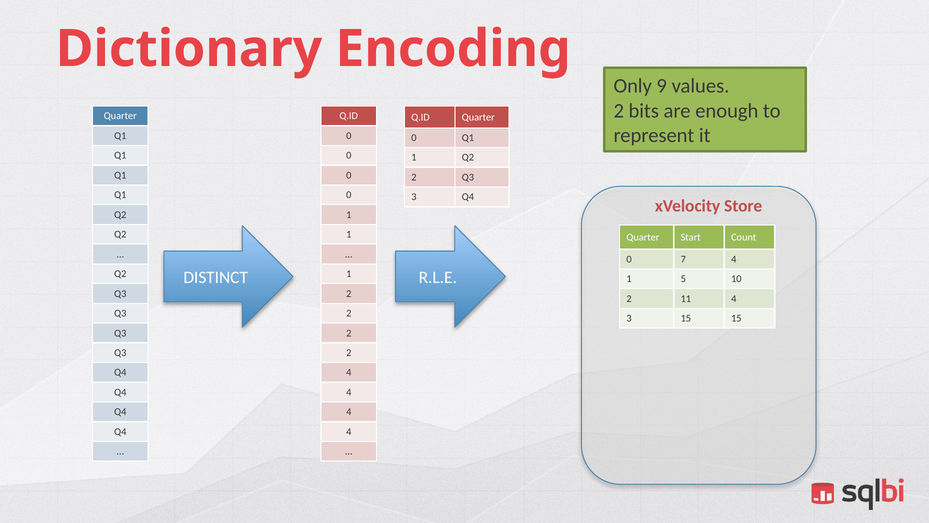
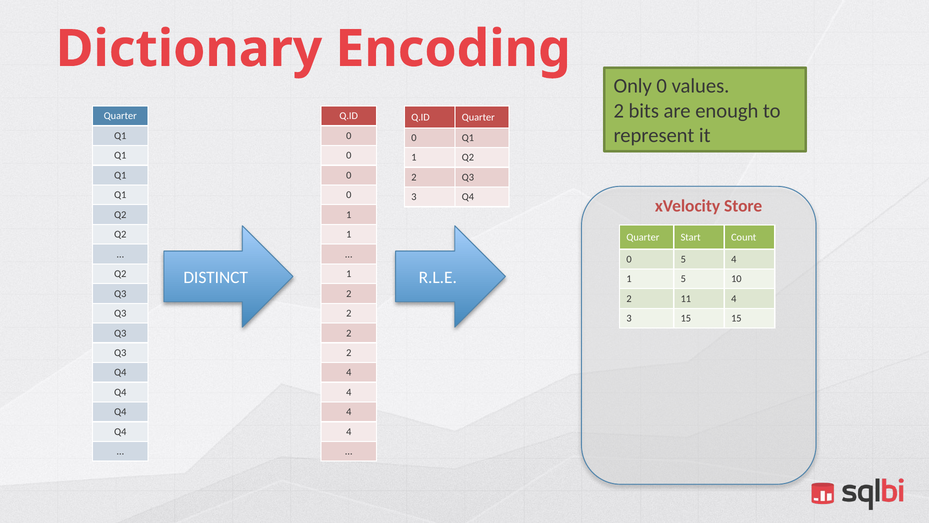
Only 9: 9 -> 0
0 7: 7 -> 5
